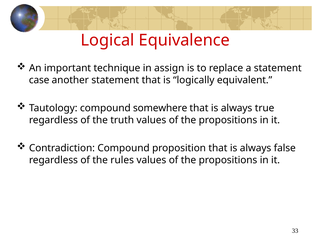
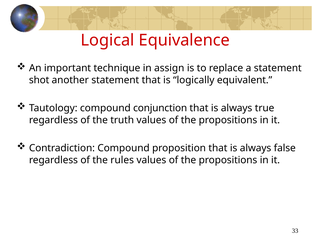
case: case -> shot
somewhere: somewhere -> conjunction
